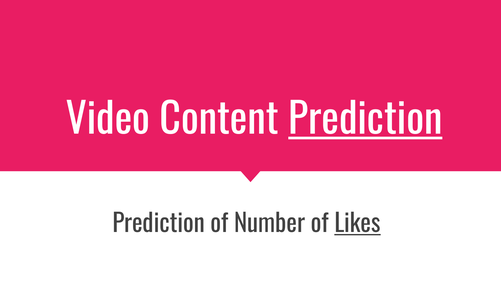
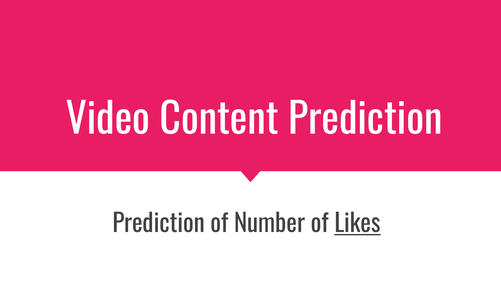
Prediction at (365, 120) underline: present -> none
